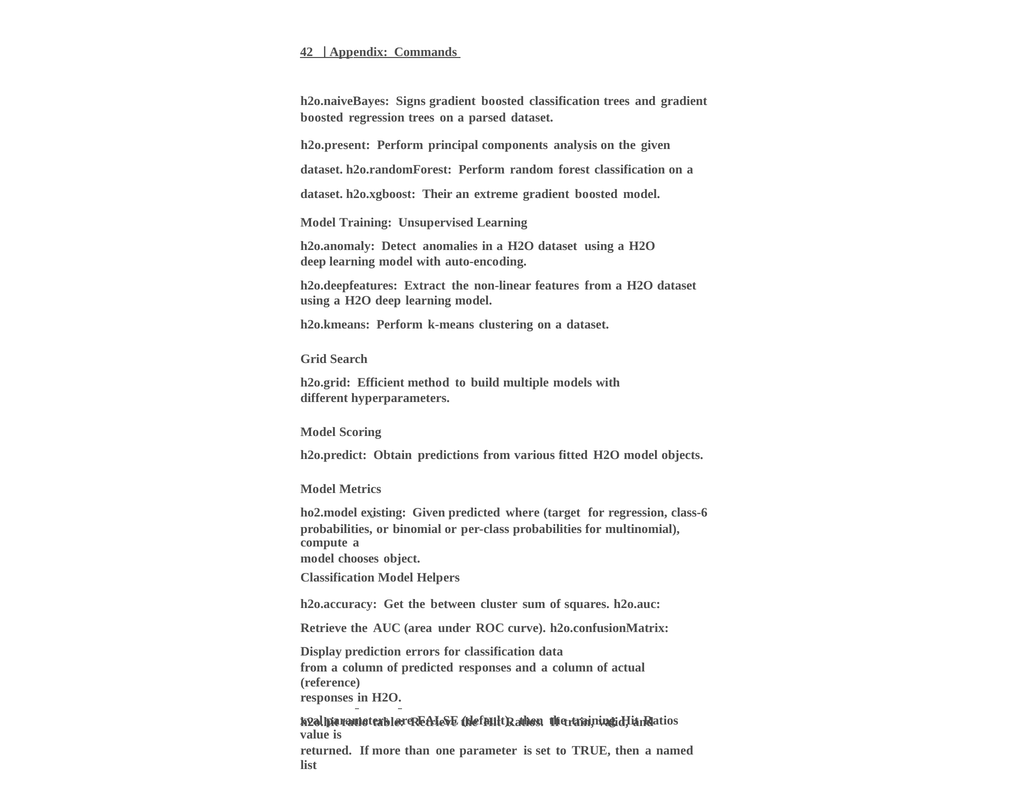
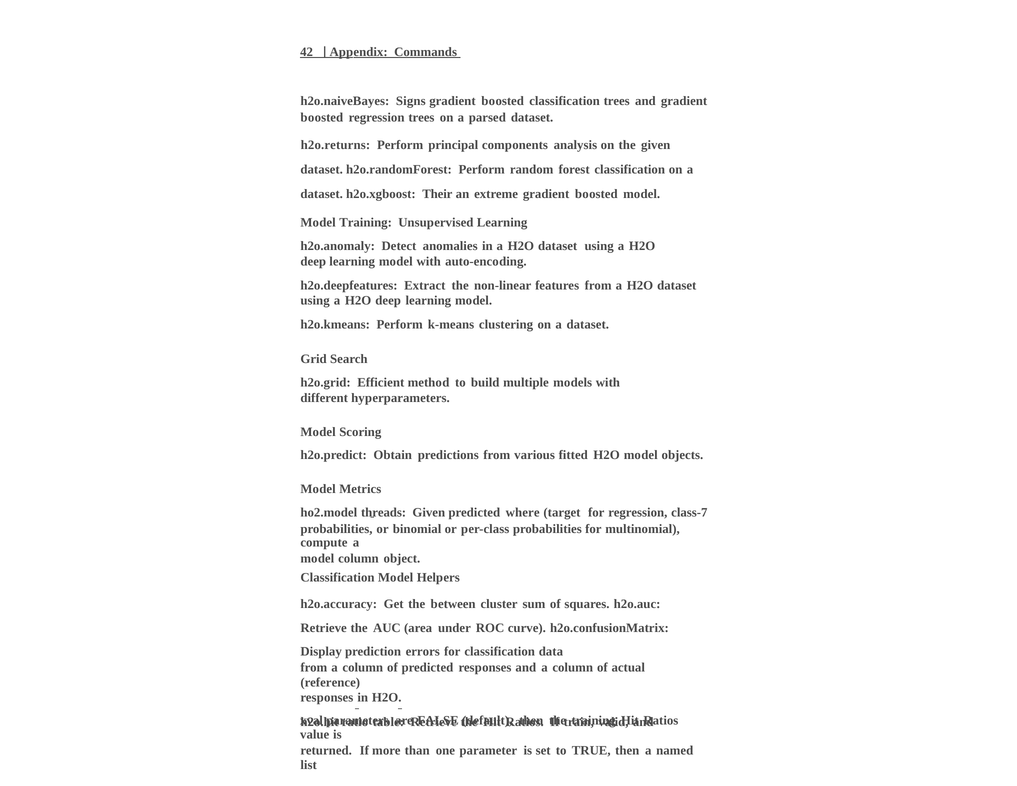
h2o.present: h2o.present -> h2o.returns
existing: existing -> threads
class-6: class-6 -> class-7
model chooses: chooses -> column
